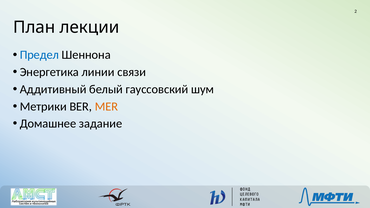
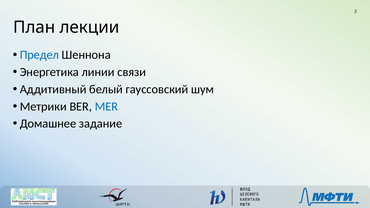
MER colour: orange -> blue
